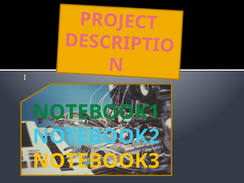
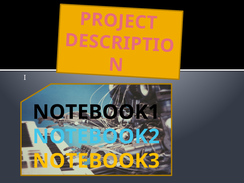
NOTEBOOK1 colour: green -> black
